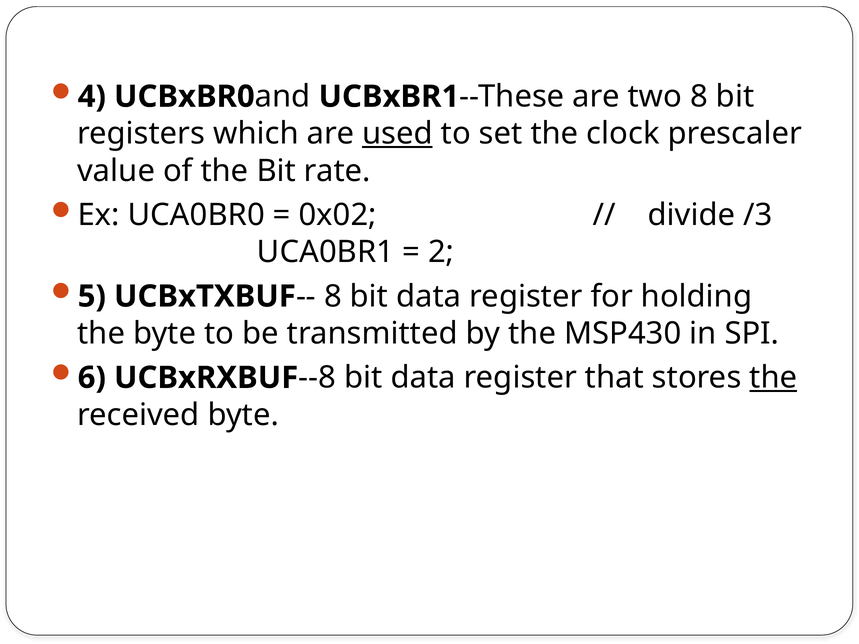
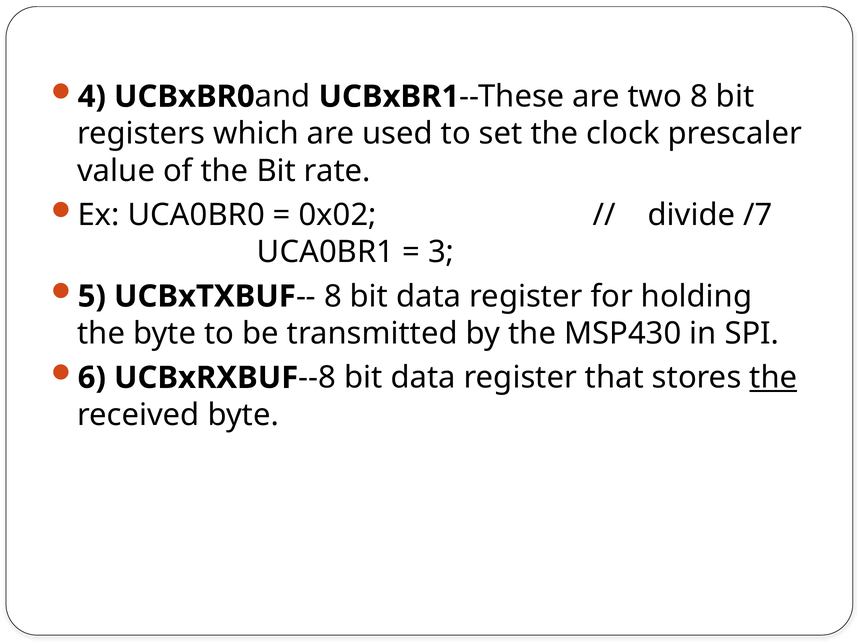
used underline: present -> none
/3: /3 -> /7
2: 2 -> 3
